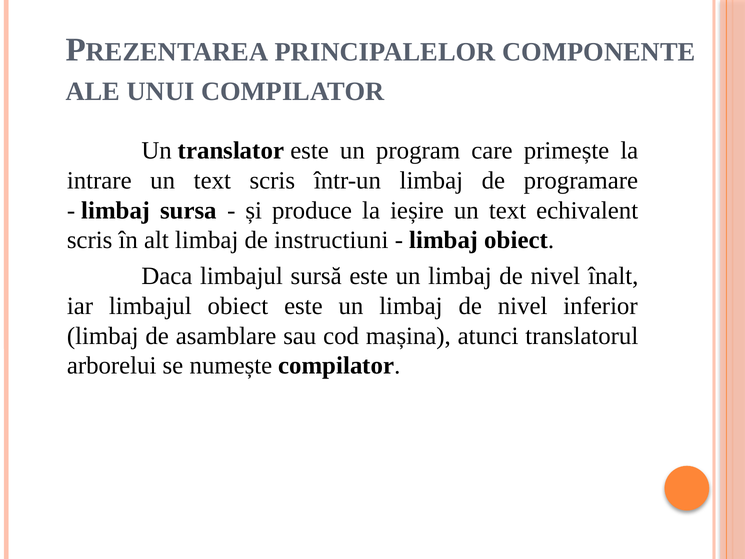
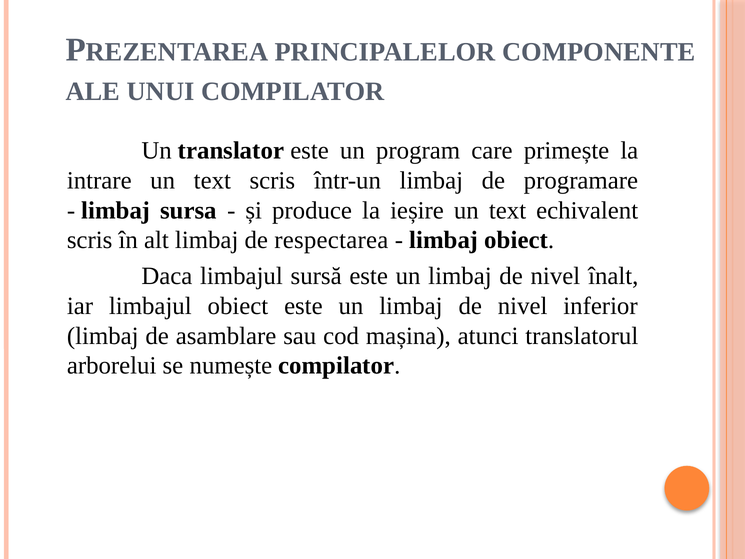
instructiuni: instructiuni -> respectarea
